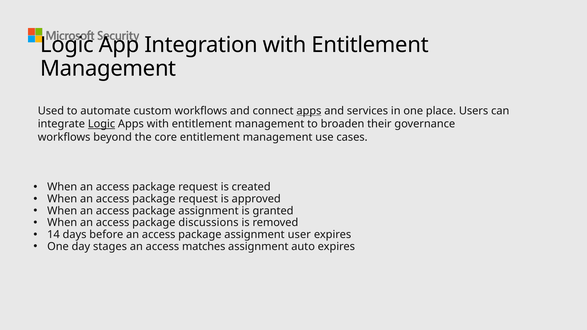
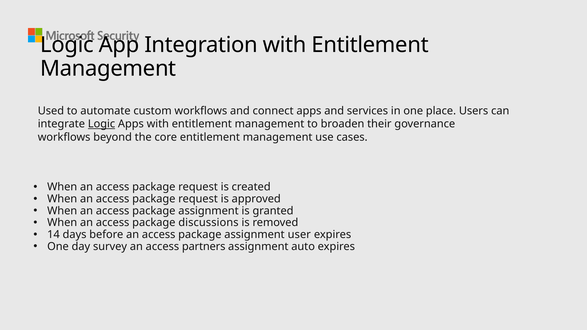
apps at (309, 111) underline: present -> none
stages: stages -> survey
matches: matches -> partners
